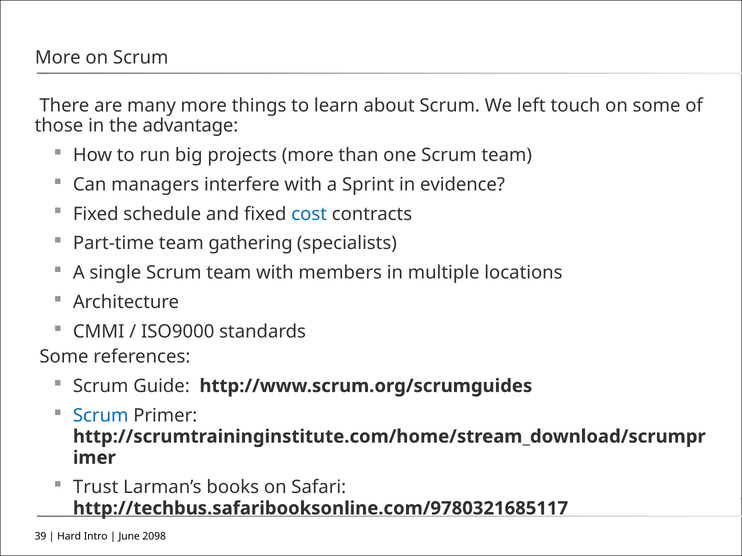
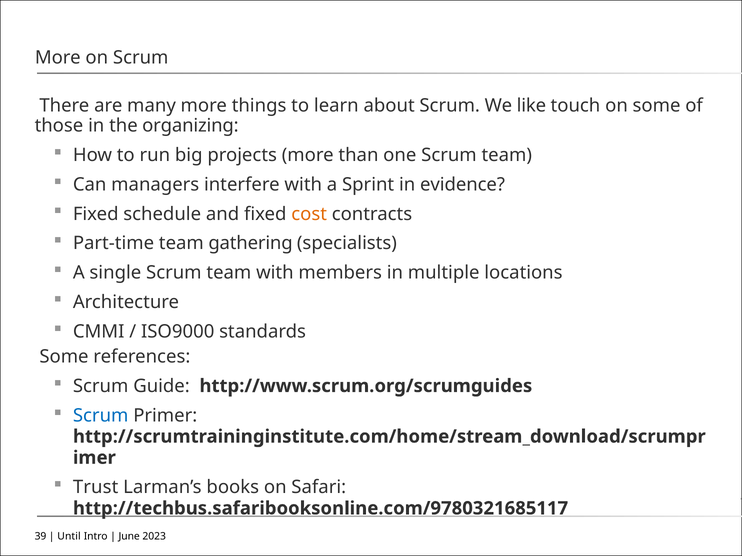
left: left -> like
advantage: advantage -> organizing
cost colour: blue -> orange
Hard: Hard -> Until
2098: 2098 -> 2023
